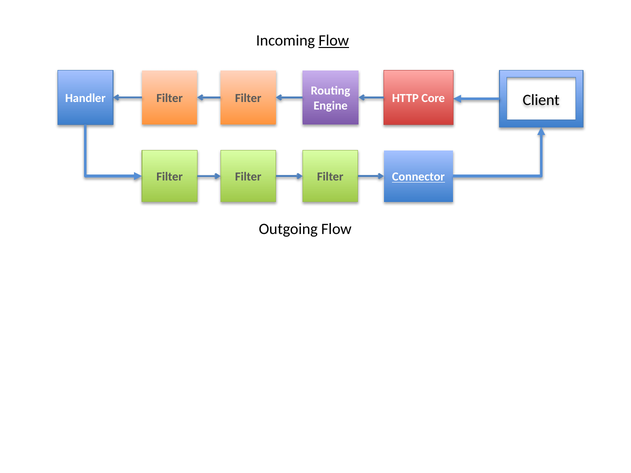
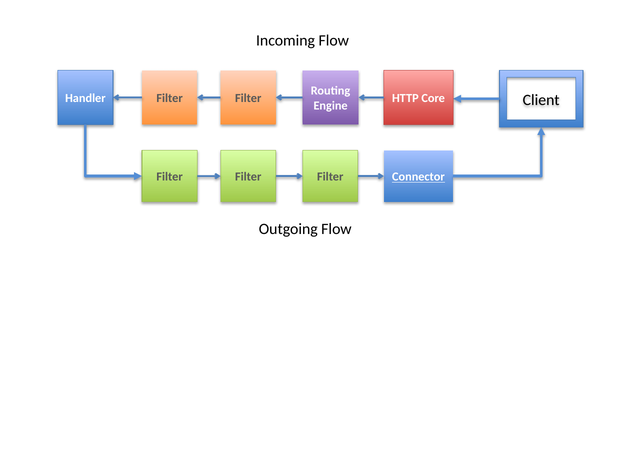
Flow at (334, 41) underline: present -> none
